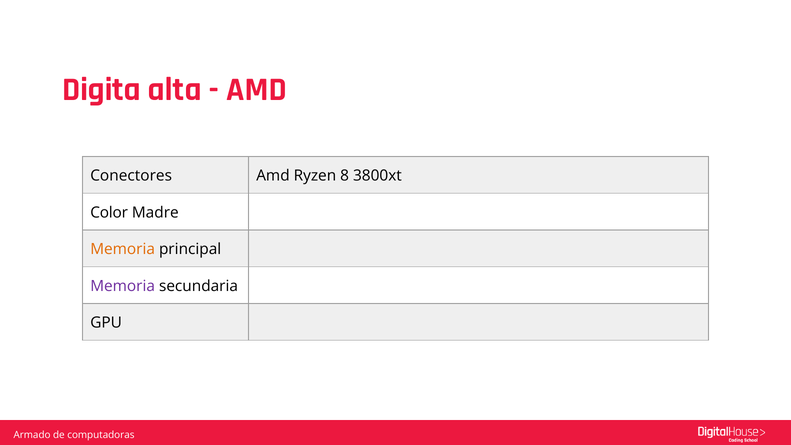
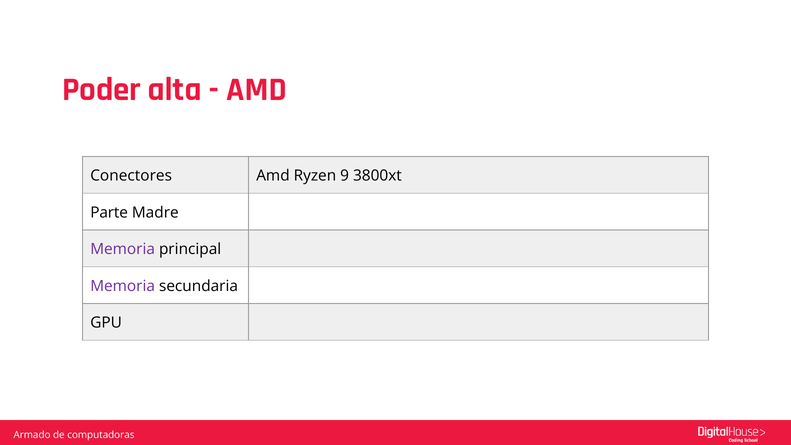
Digita: Digita -> Poder
8: 8 -> 9
Color: Color -> Parte
Memoria at (123, 249) colour: orange -> purple
